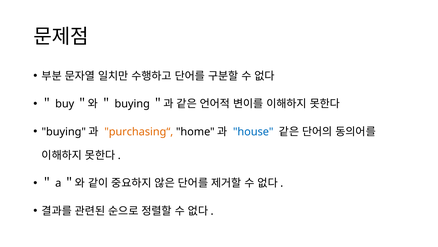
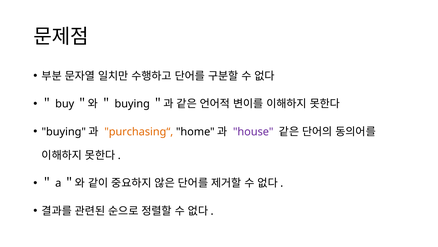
house colour: blue -> purple
